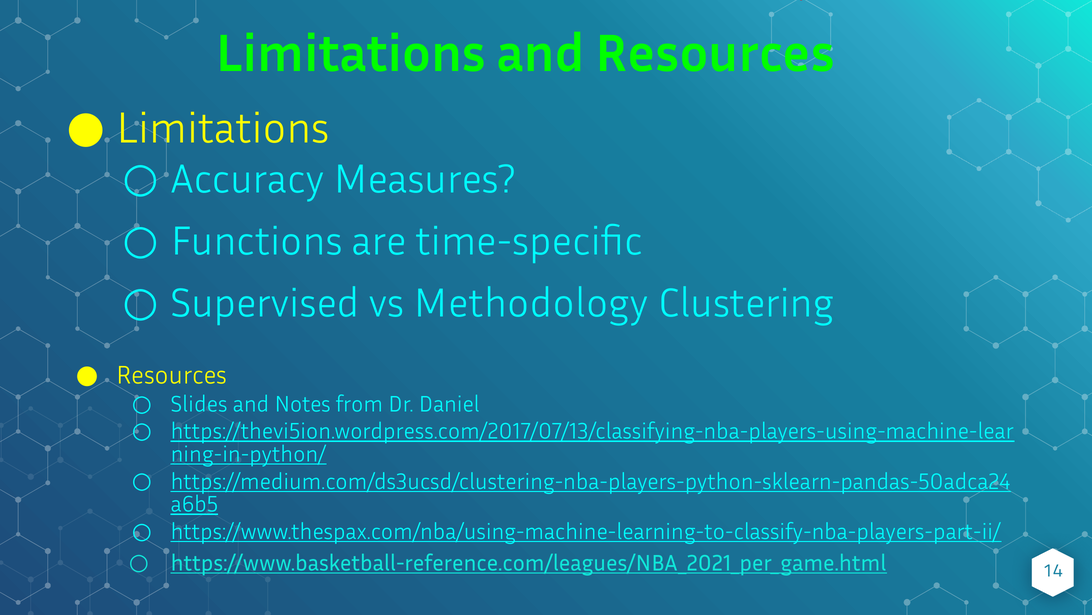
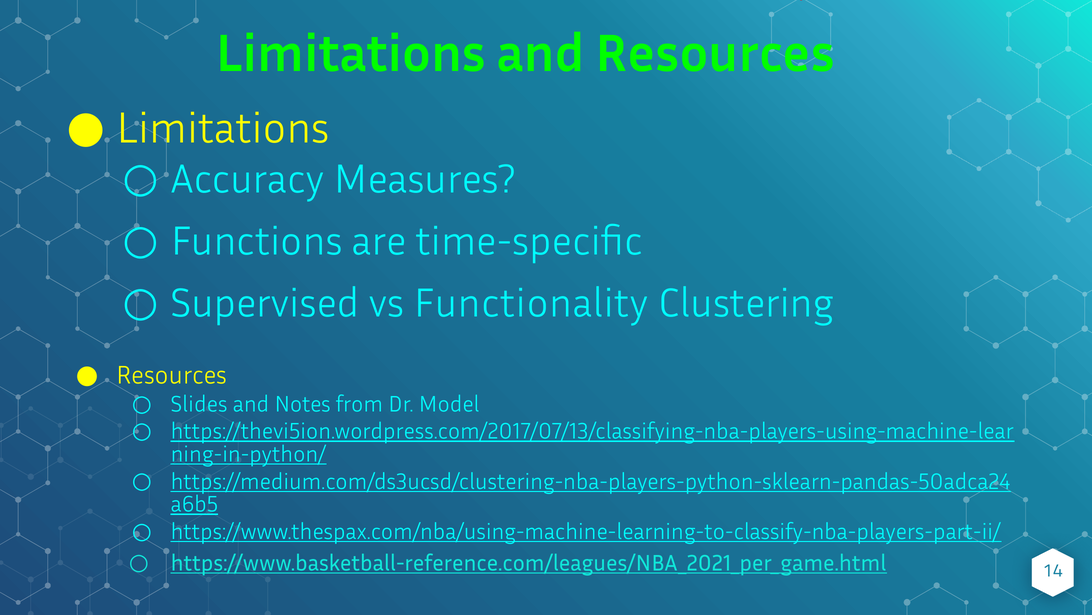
Methodology: Methodology -> Functionality
Daniel: Daniel -> Model
